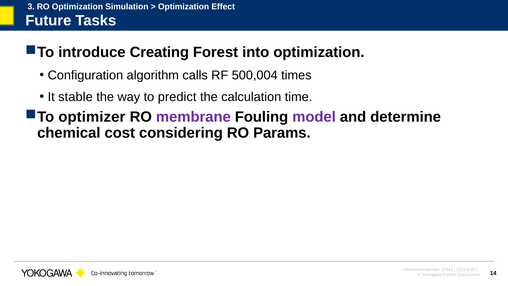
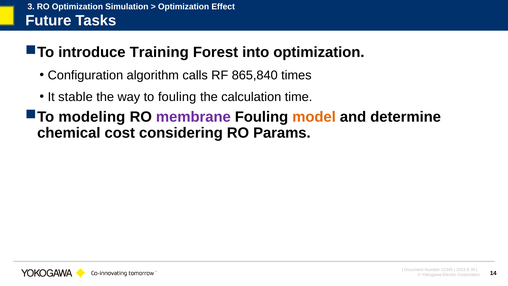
Creating: Creating -> Training
500,004: 500,004 -> 865,840
to predict: predict -> fouling
optimizer: optimizer -> modeling
model colour: purple -> orange
